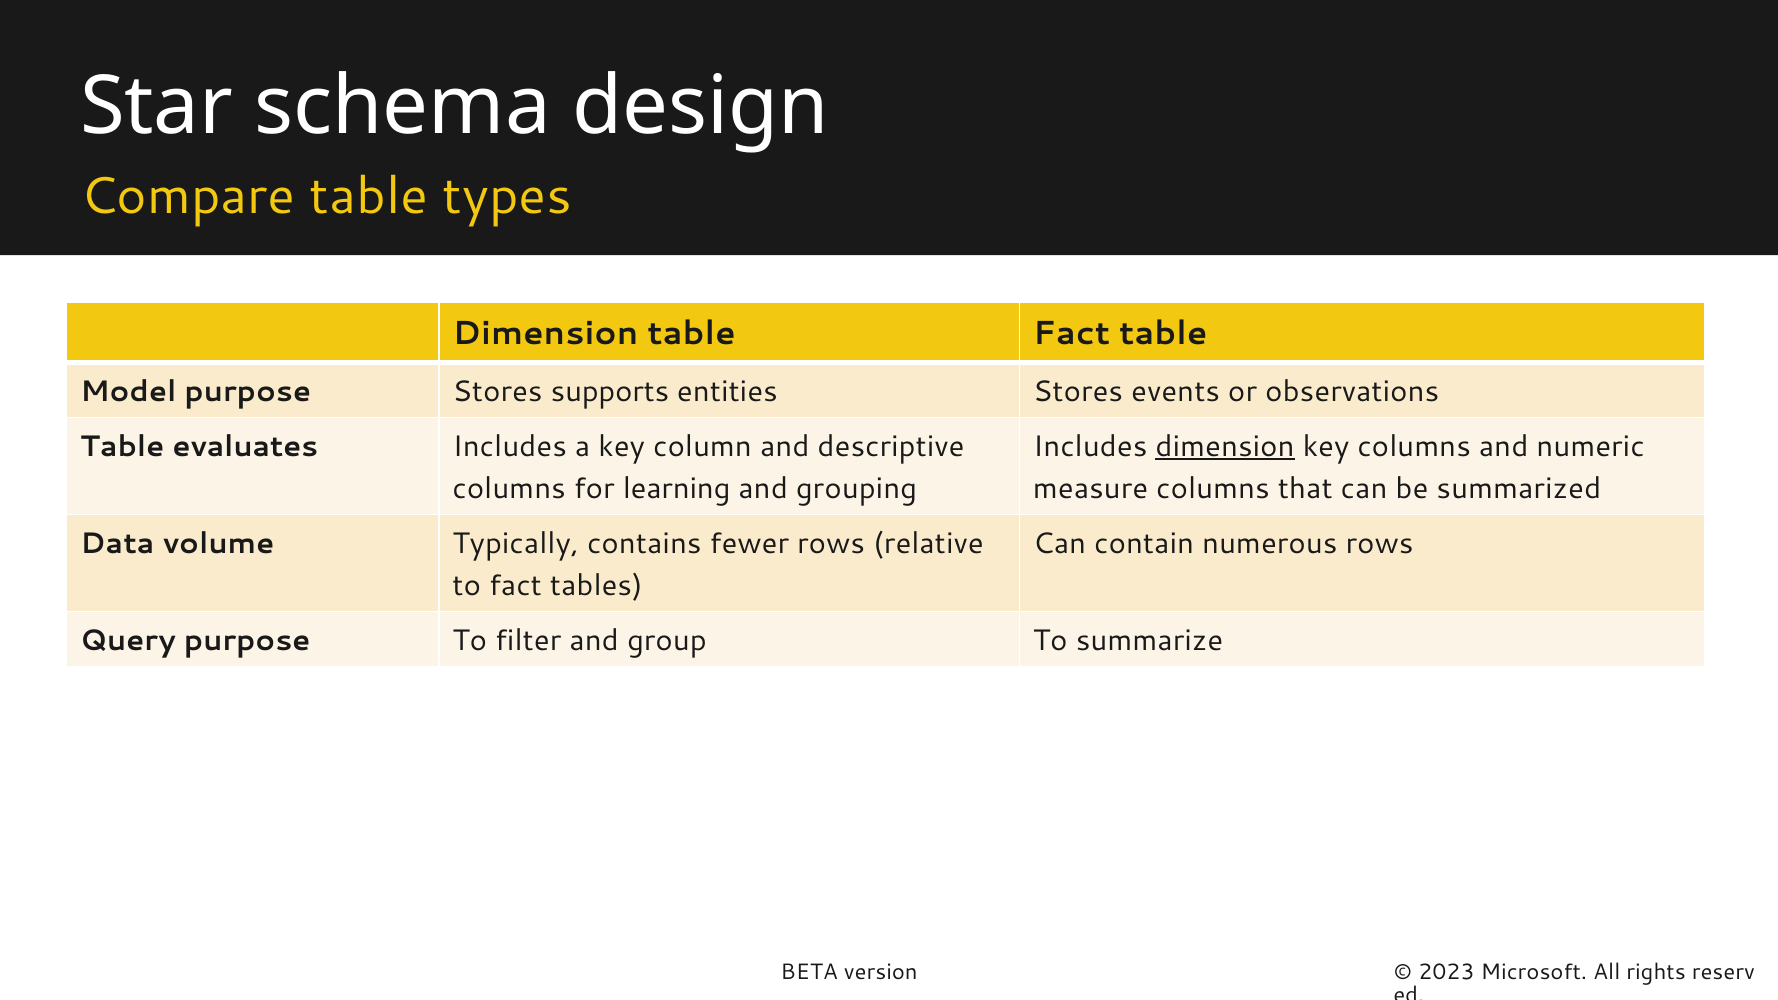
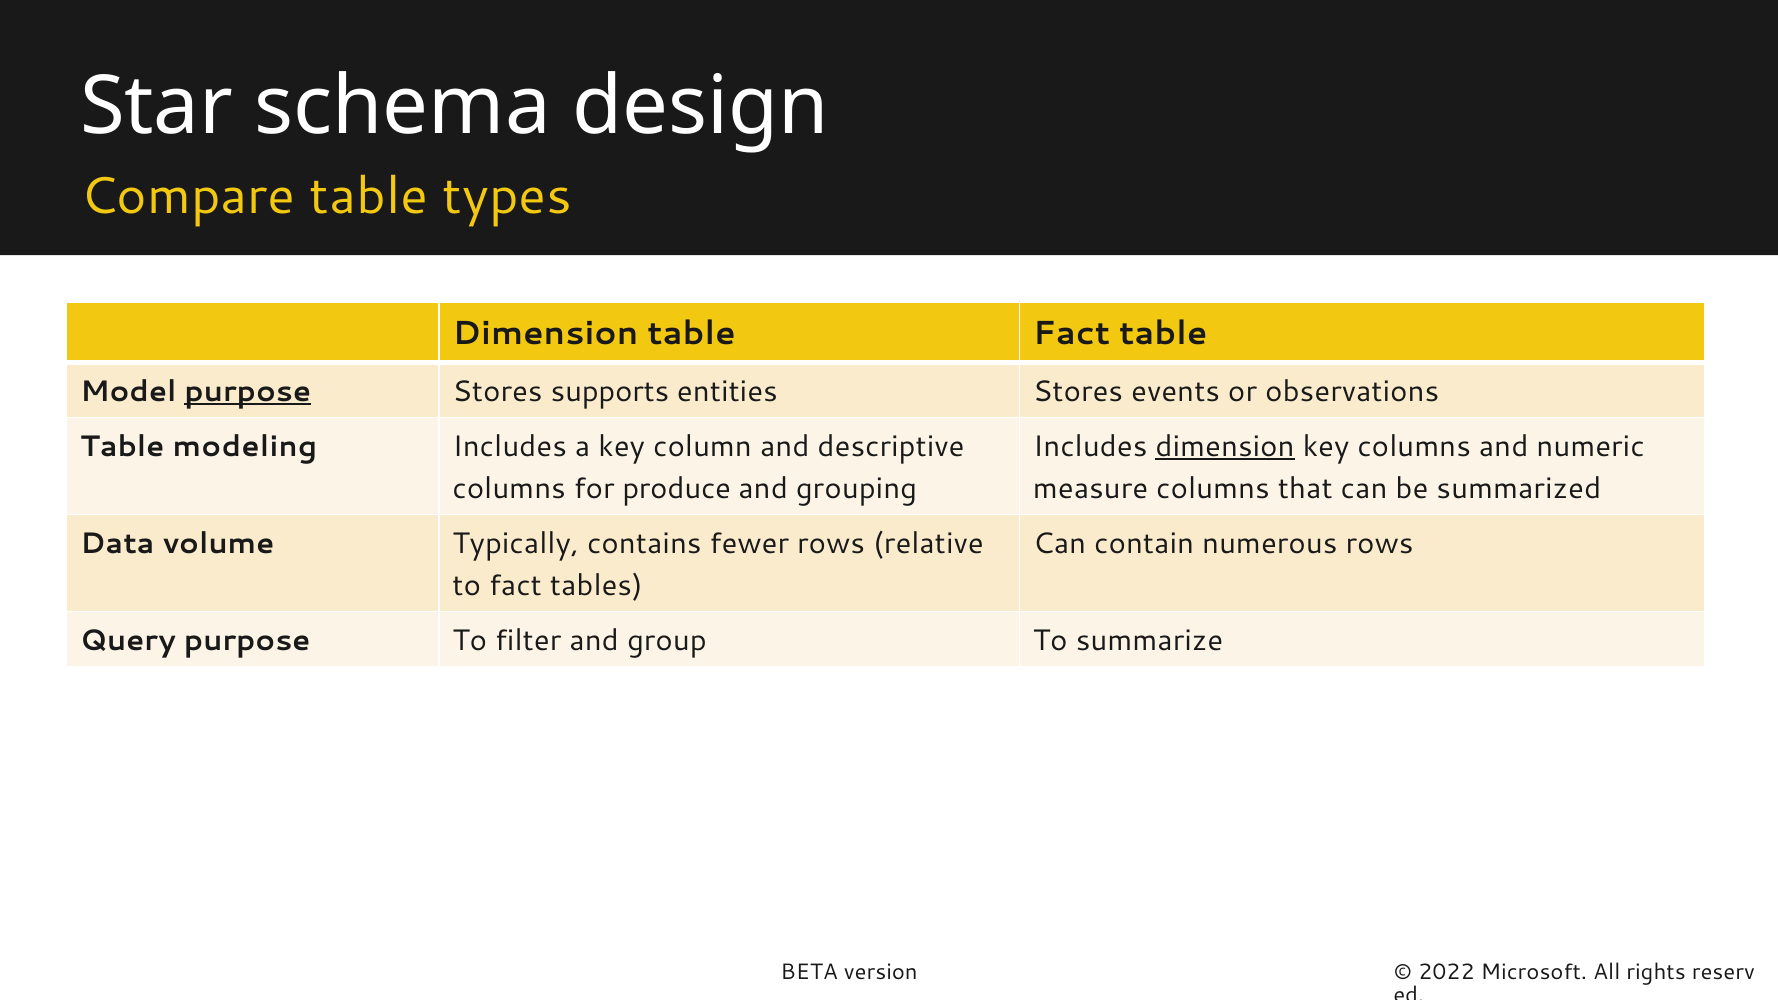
purpose at (248, 391) underline: none -> present
evaluates: evaluates -> modeling
learning: learning -> produce
2023: 2023 -> 2022
